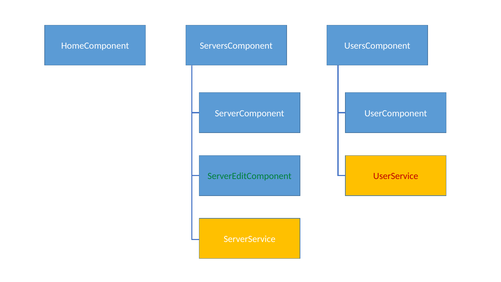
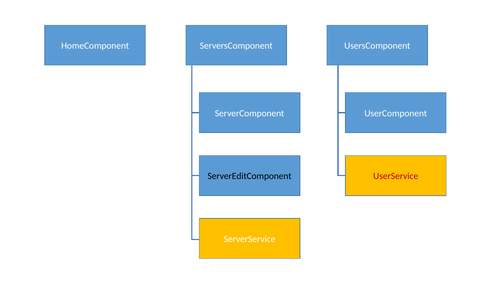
ServerEditComponent colour: green -> black
